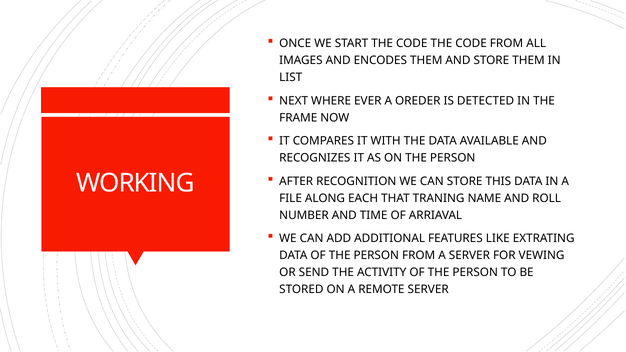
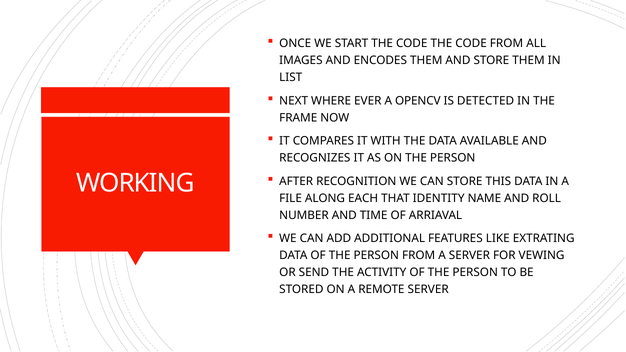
OREDER: OREDER -> OPENCV
TRANING: TRANING -> IDENTITY
